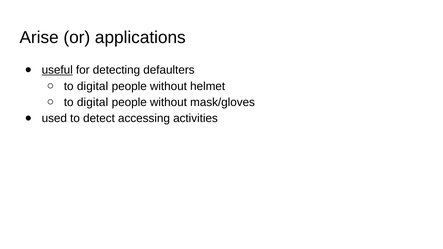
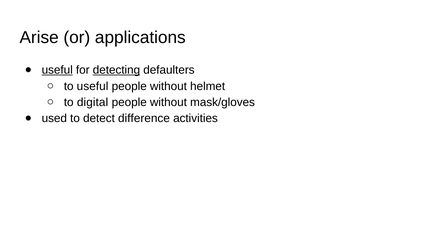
detecting underline: none -> present
digital at (93, 86): digital -> useful
accessing: accessing -> difference
